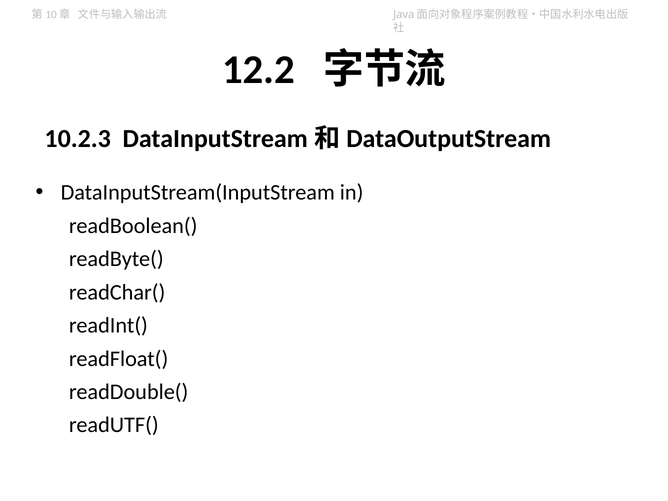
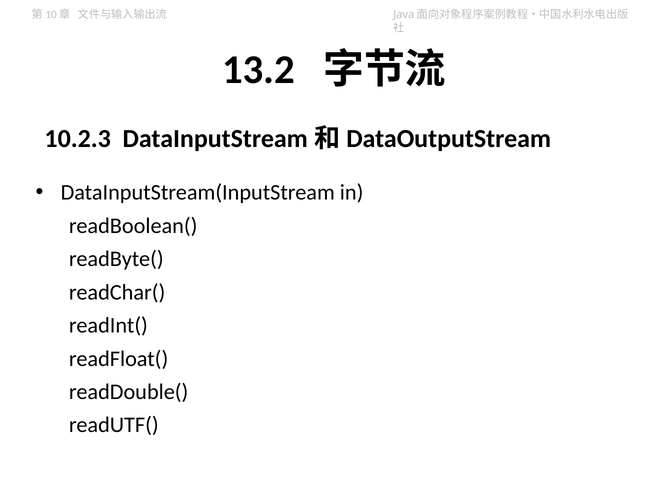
12.2: 12.2 -> 13.2
